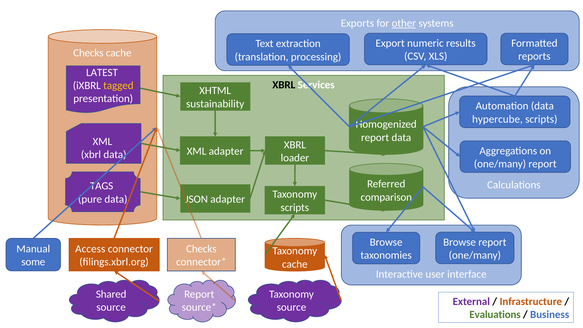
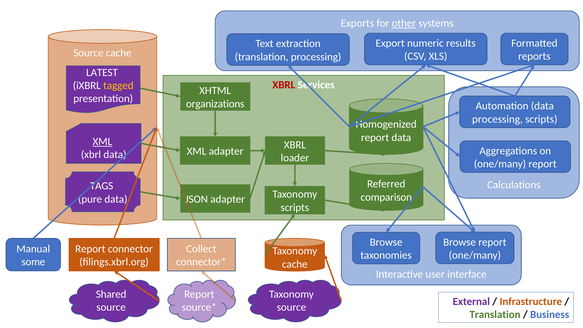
Checks at (88, 53): Checks -> Source
XBRL at (284, 85) colour: black -> red
sustainability: sustainability -> organizations
hypercube at (497, 119): hypercube -> processing
XML at (102, 142) underline: none -> present
Access at (90, 249): Access -> Report
Checks at (201, 249): Checks -> Collect
Evaluations at (495, 315): Evaluations -> Translation
